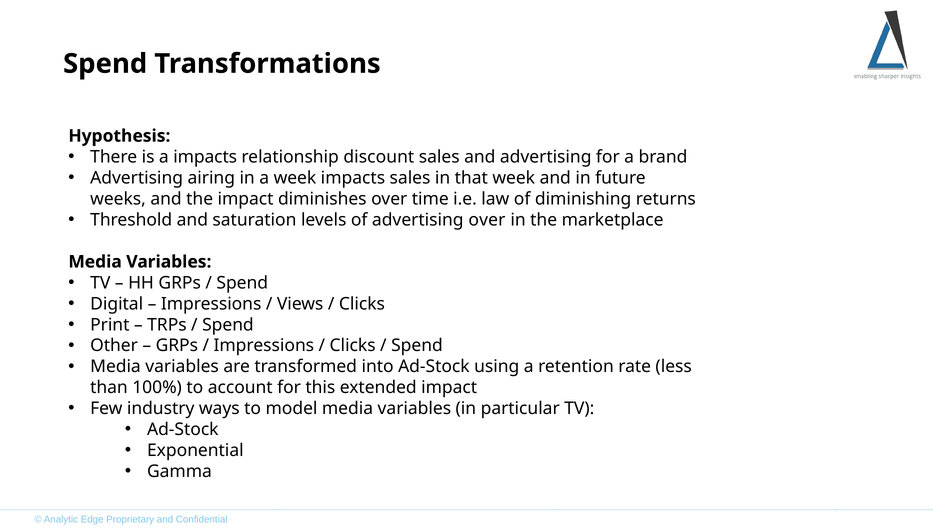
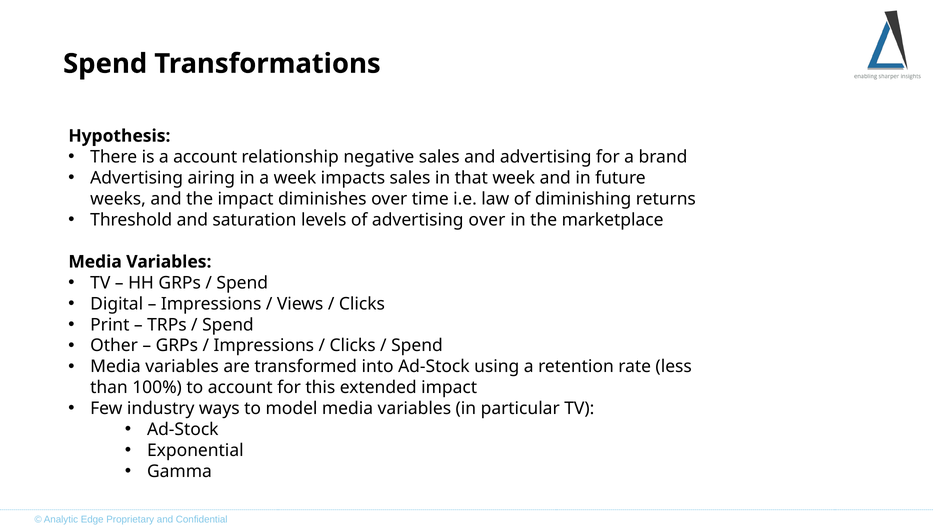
a impacts: impacts -> account
discount: discount -> negative
